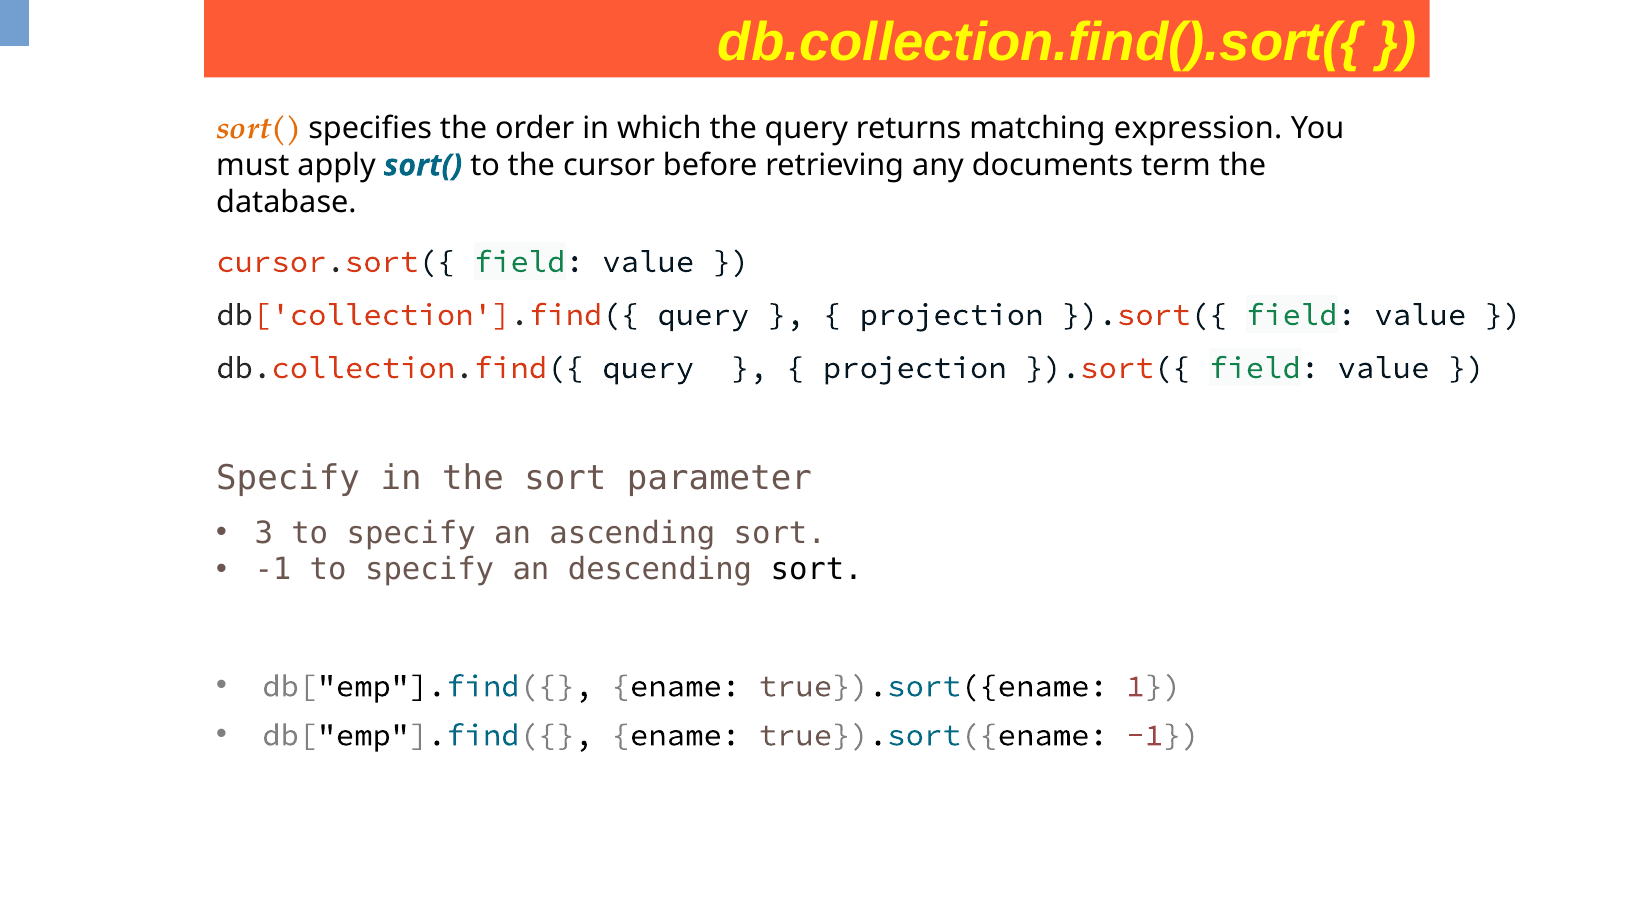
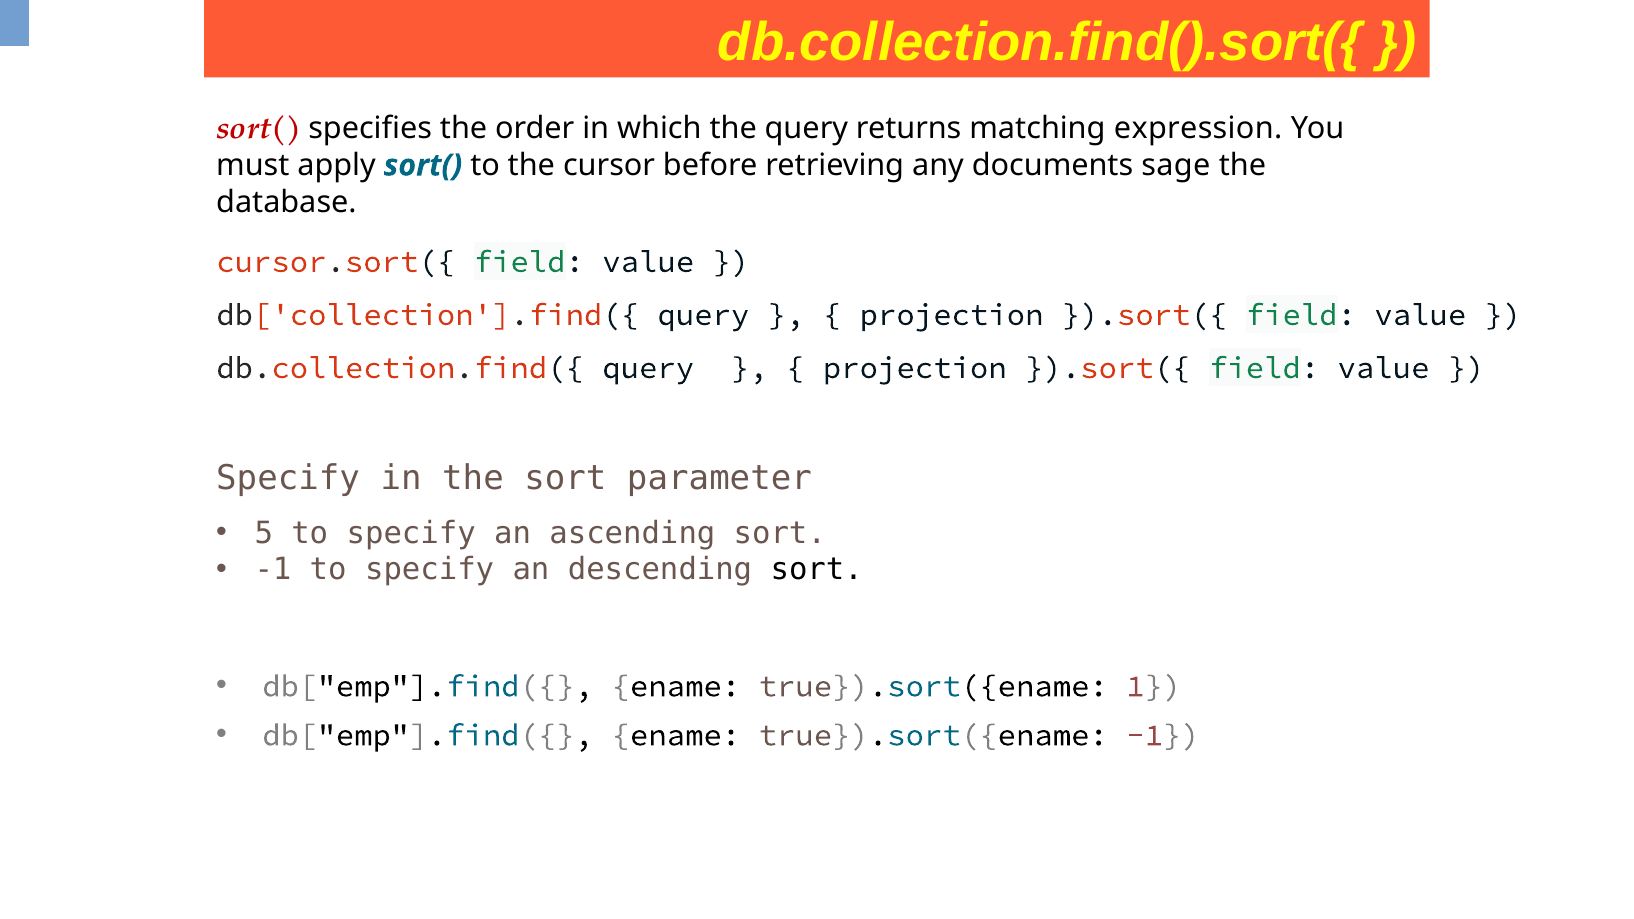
sort( at (259, 129) colour: orange -> red
term: term -> sage
3: 3 -> 5
